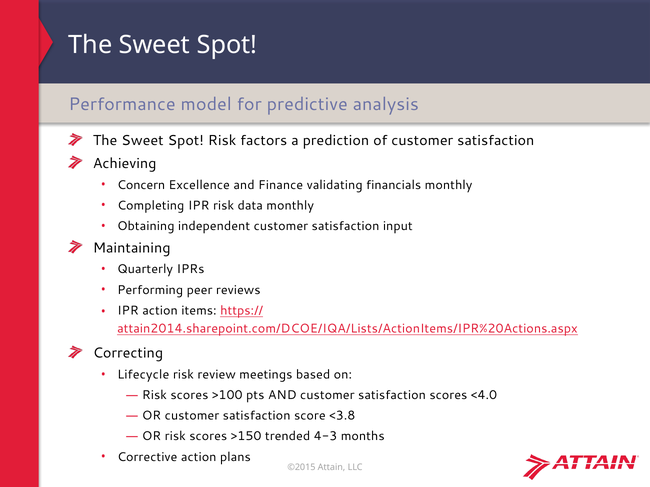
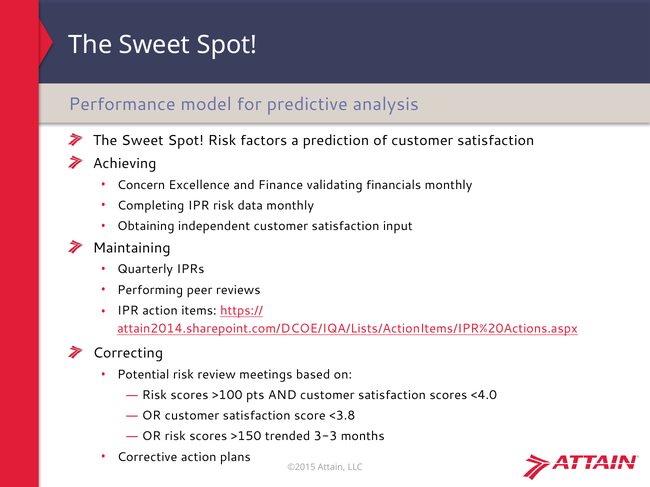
Lifecycle: Lifecycle -> Potential
4-3: 4-3 -> 3-3
